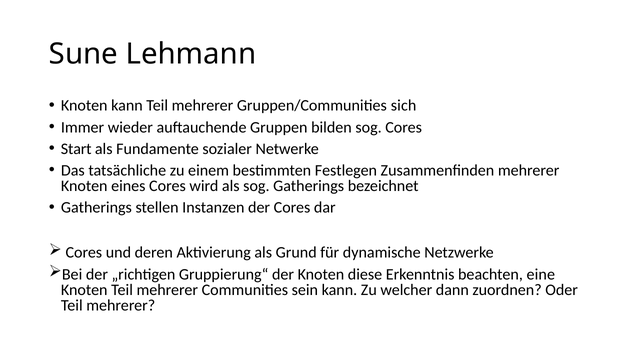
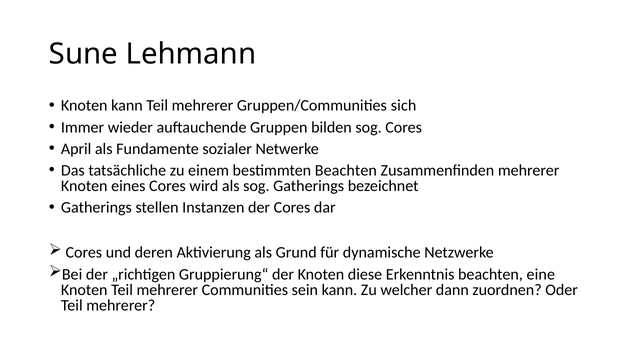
Start: Start -> April
bestimmten Festlegen: Festlegen -> Beachten
